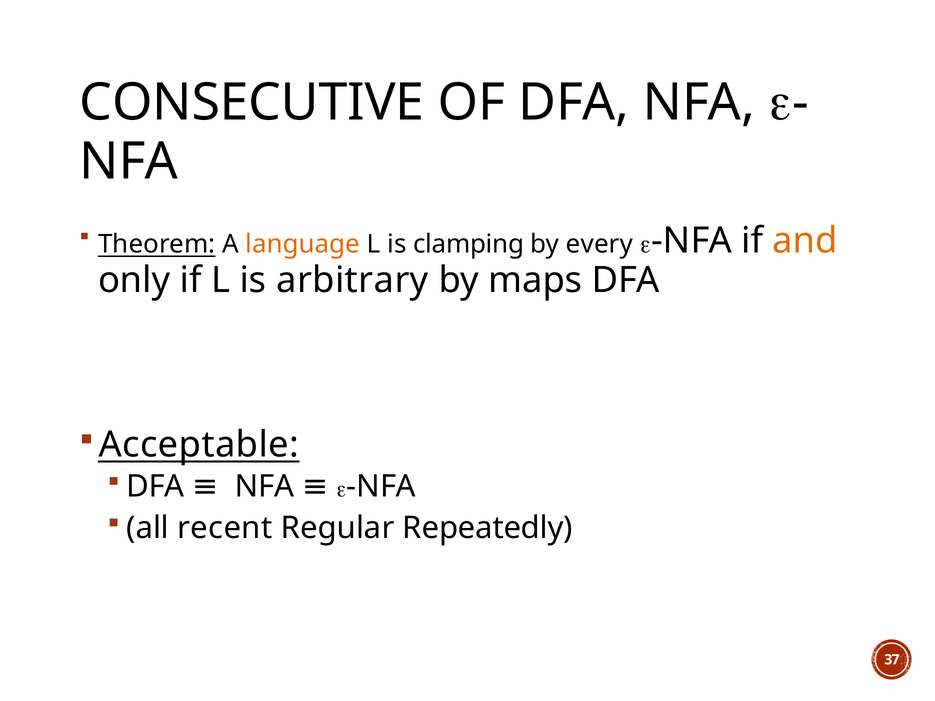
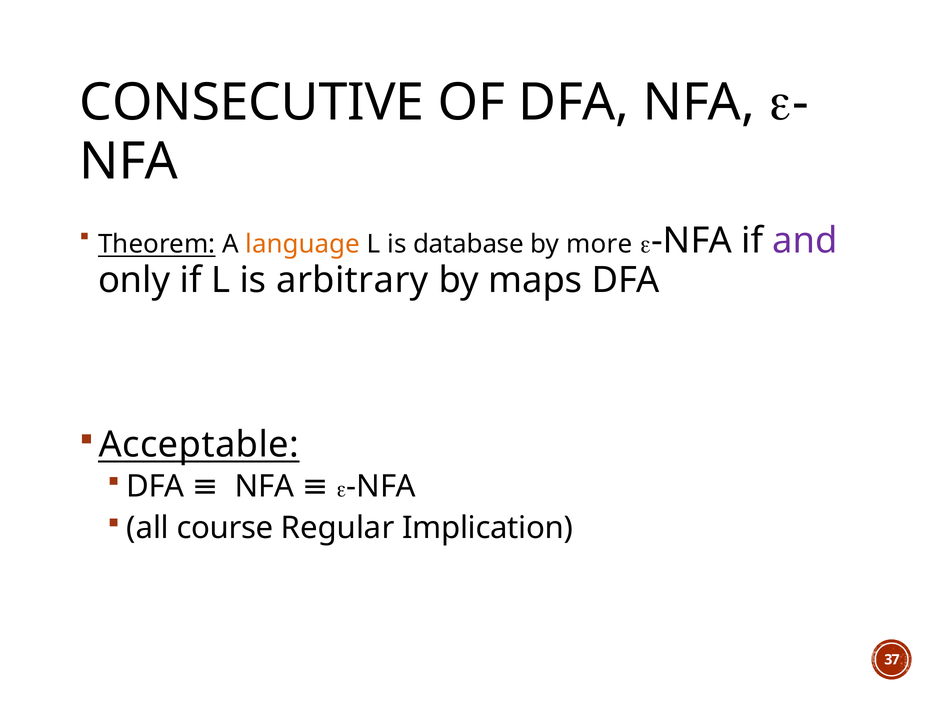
clamping: clamping -> database
every: every -> more
and colour: orange -> purple
recent: recent -> course
Repeatedly: Repeatedly -> Implication
